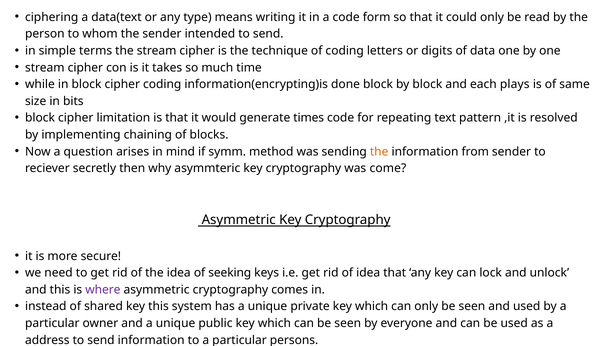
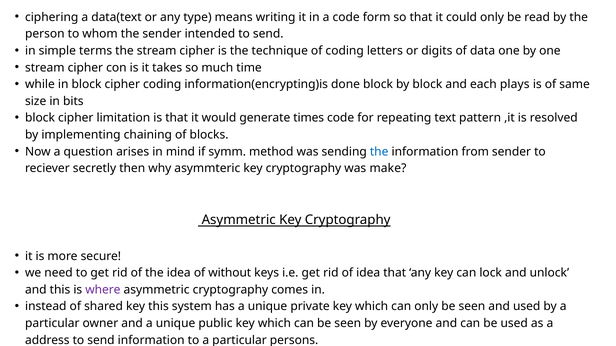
the at (379, 152) colour: orange -> blue
come: come -> make
seeking: seeking -> without
